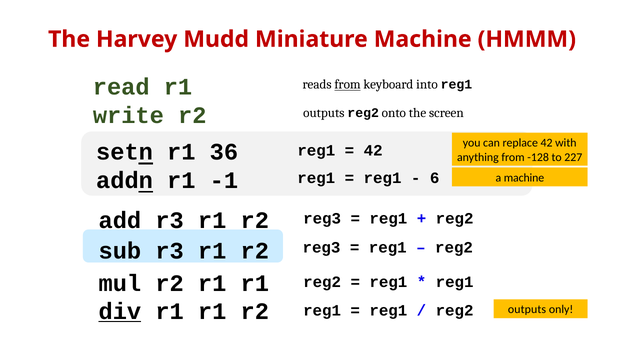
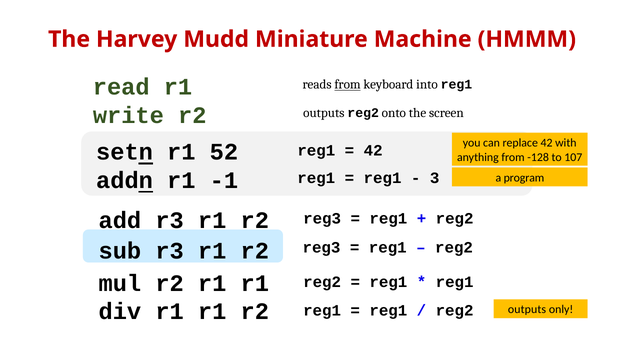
36: 36 -> 52
227: 227 -> 107
a machine: machine -> program
6: 6 -> 3
div underline: present -> none
